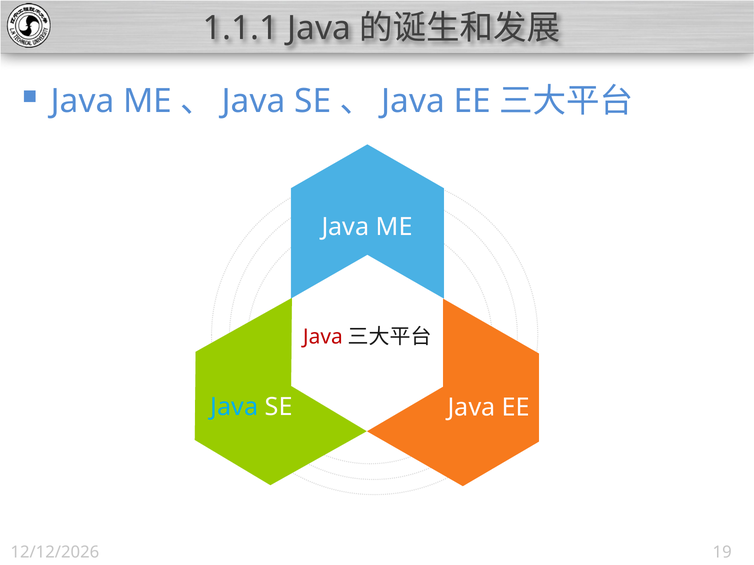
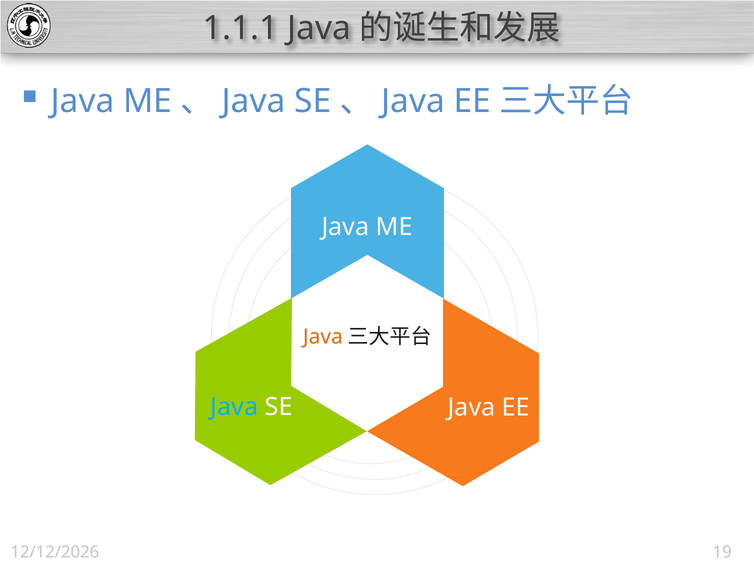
Java at (323, 337) colour: red -> orange
